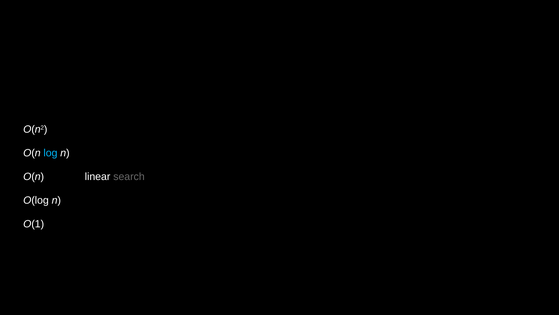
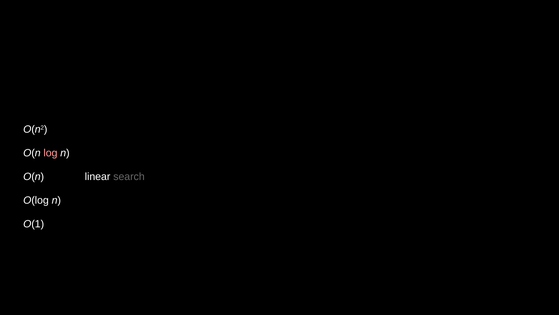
log colour: light blue -> pink
